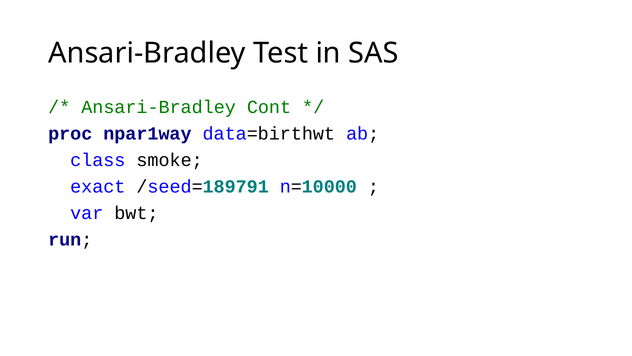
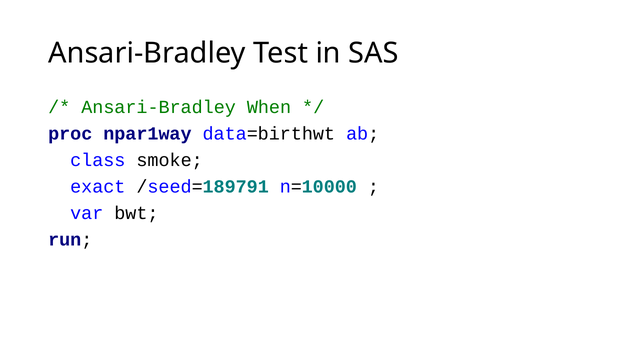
Cont: Cont -> When
